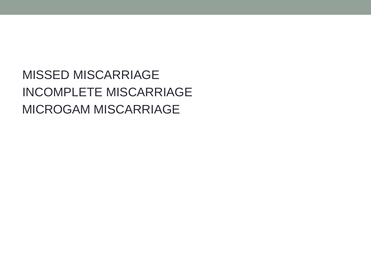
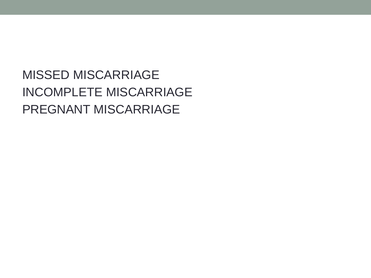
MICROGAM: MICROGAM -> PREGNANT
